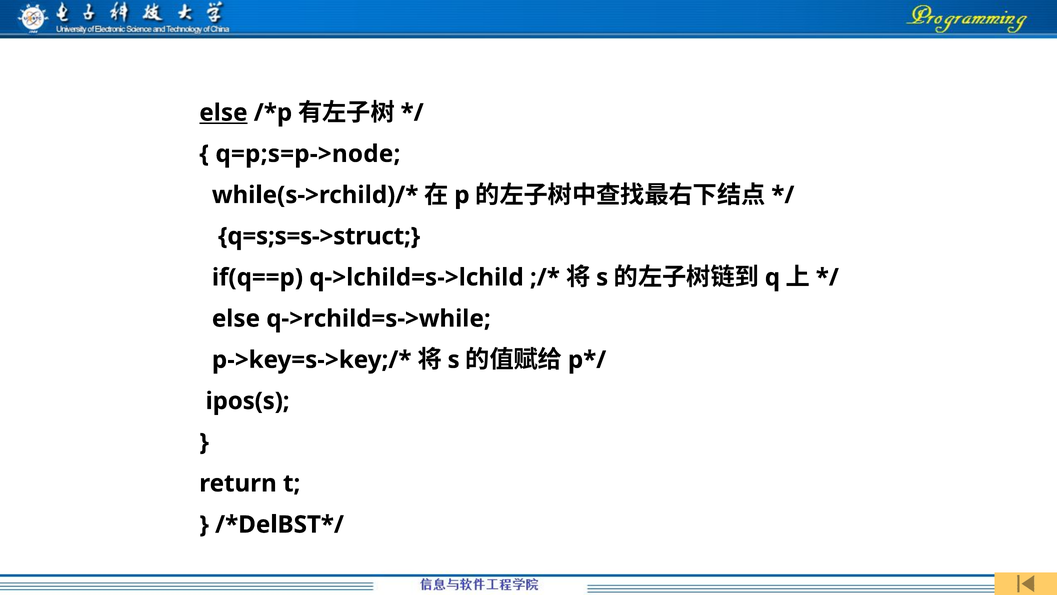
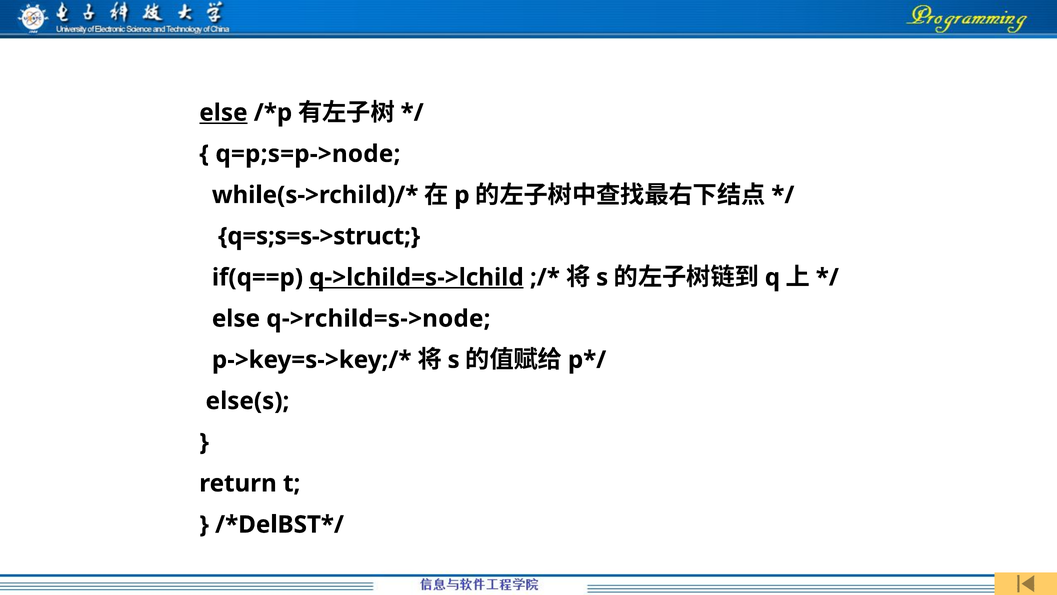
q->lchild=s->lchild underline: none -> present
q->rchild=s->while: q->rchild=s->while -> q->rchild=s->node
ipos(s: ipos(s -> else(s
